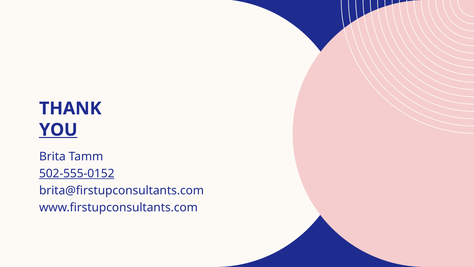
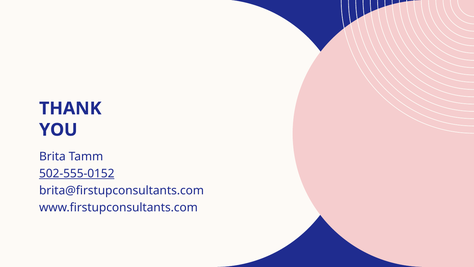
YOU underline: present -> none
